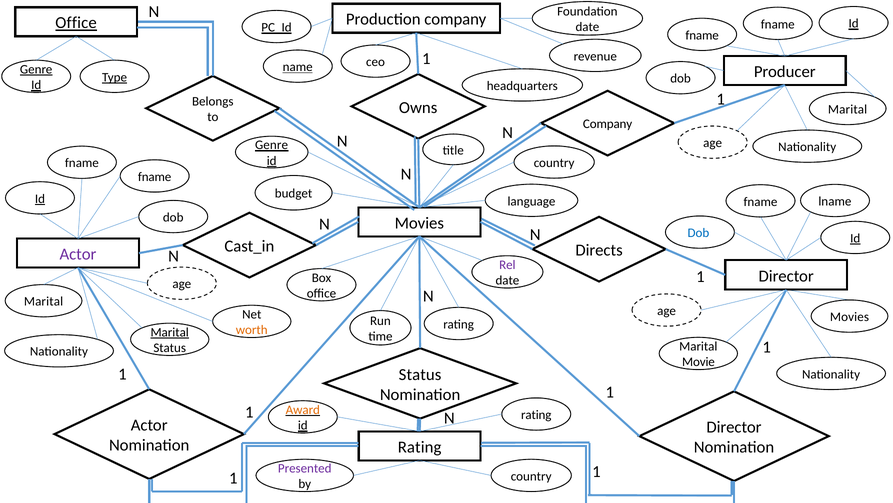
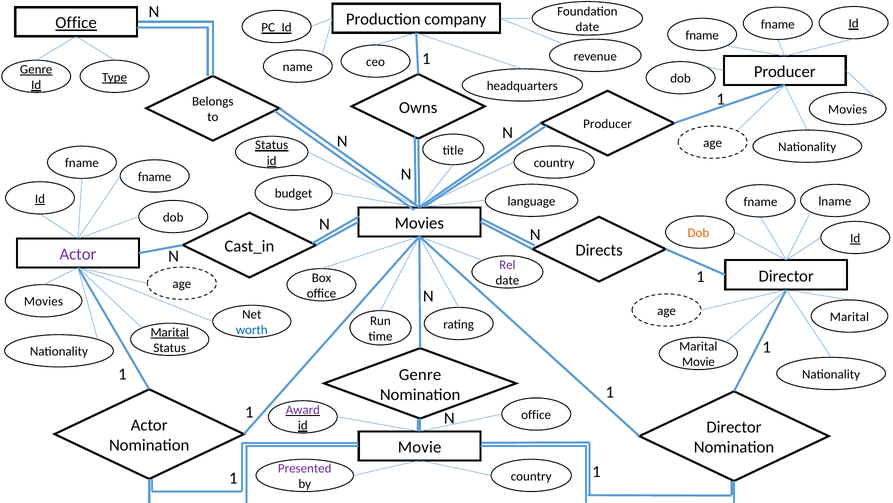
name underline: present -> none
Marital at (848, 109): Marital -> Movies
Company at (608, 124): Company -> Producer
Genre at (272, 145): Genre -> Status
Dob at (698, 233) colour: blue -> orange
Marital at (43, 301): Marital -> Movies
age Movies: Movies -> Marital
worth colour: orange -> blue
Status at (420, 374): Status -> Genre
Award colour: orange -> purple
rating at (536, 414): rating -> office
Rating at (420, 446): Rating -> Movie
